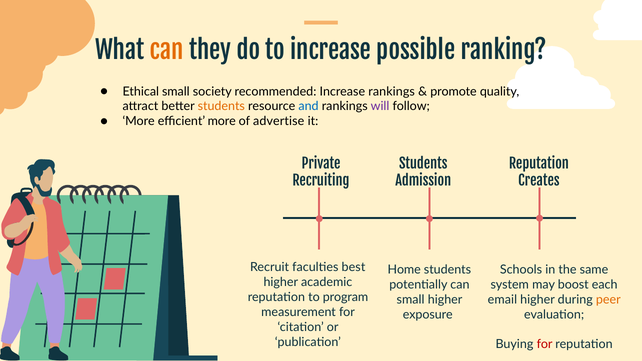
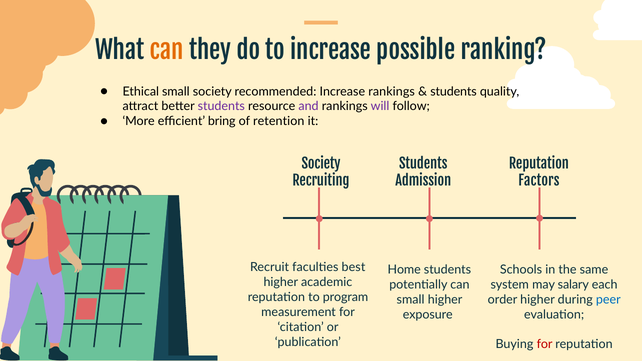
promote at (453, 91): promote -> students
students at (221, 106) colour: orange -> purple
and colour: blue -> purple
efficient more: more -> bring
advertise: advertise -> retention
Private at (321, 164): Private -> Society
Creates: Creates -> Factors
boost: boost -> salary
email: email -> order
peer colour: orange -> blue
